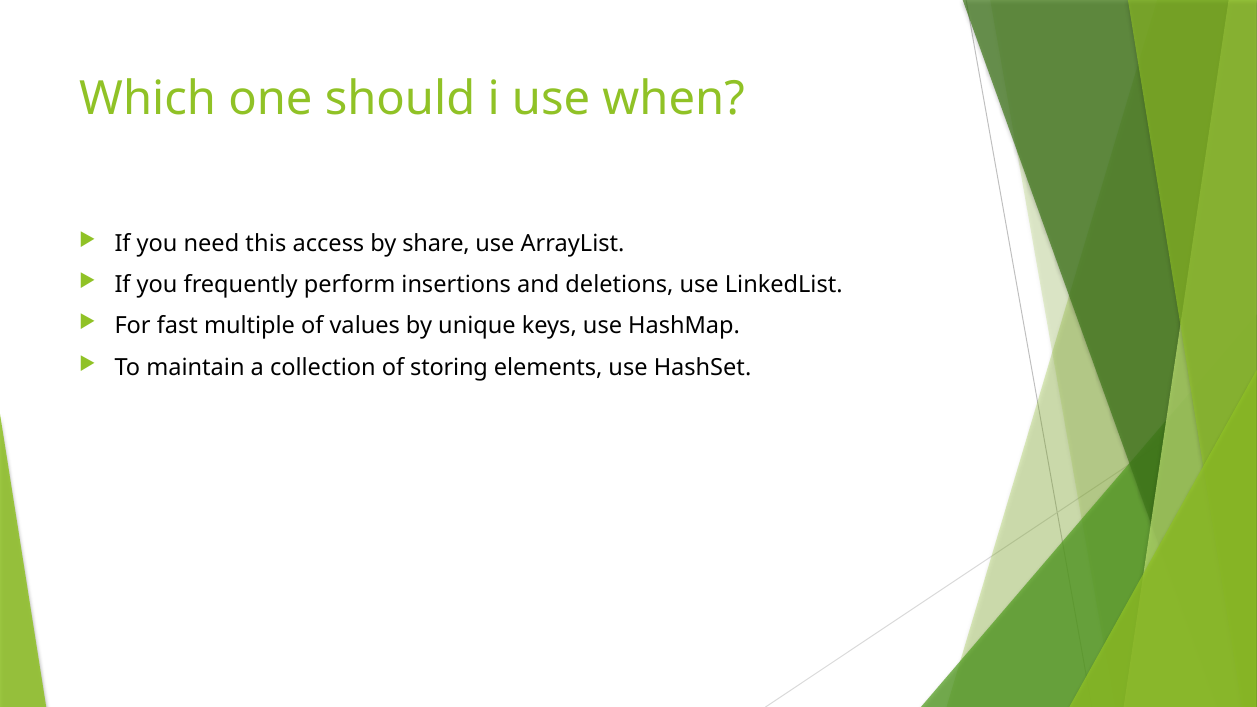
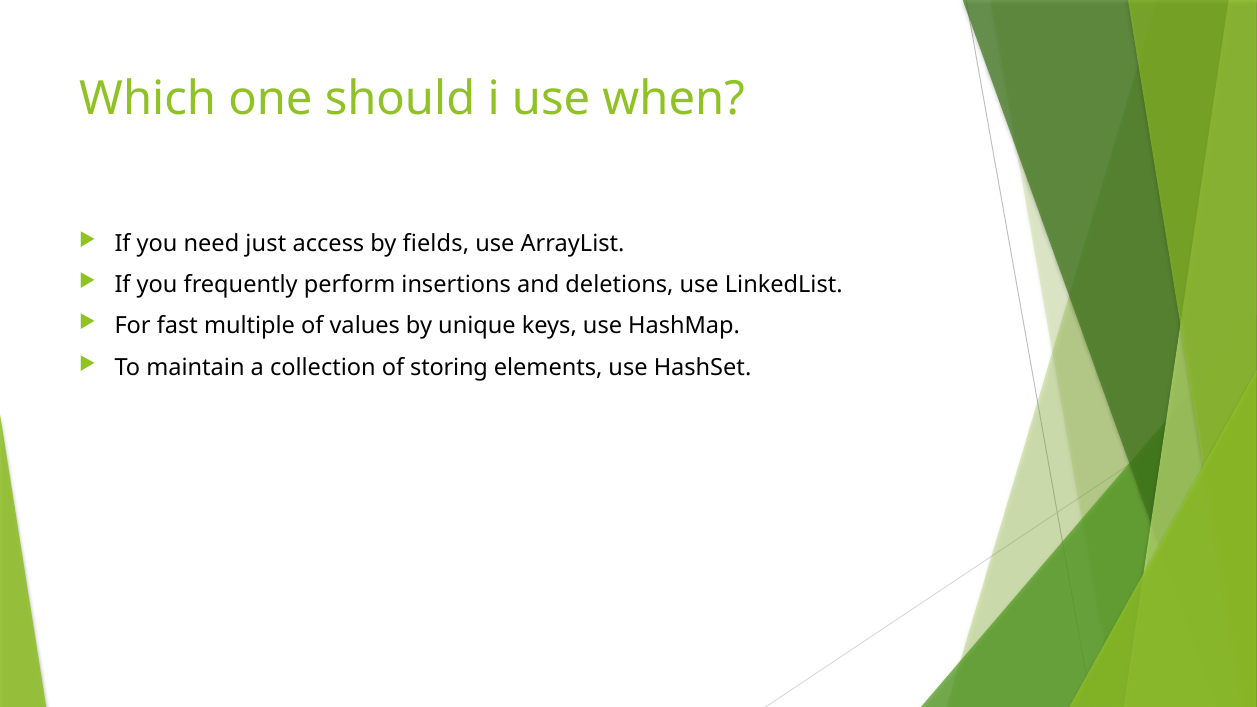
this: this -> just
share: share -> fields
